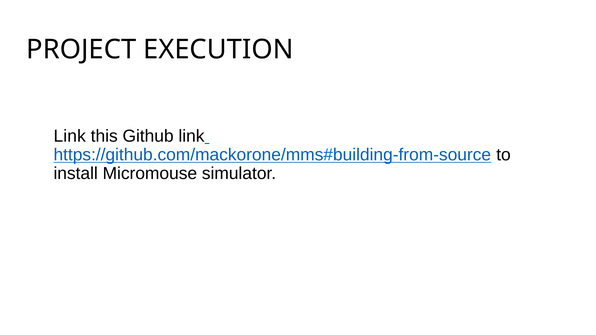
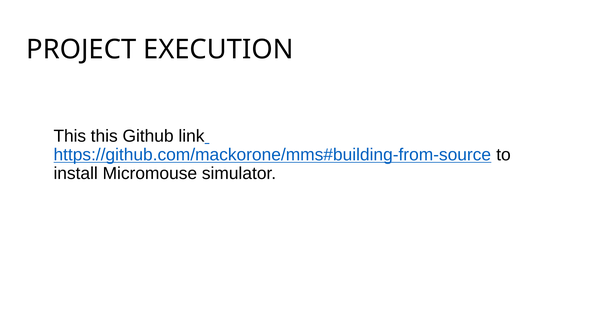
Link at (70, 136): Link -> This
